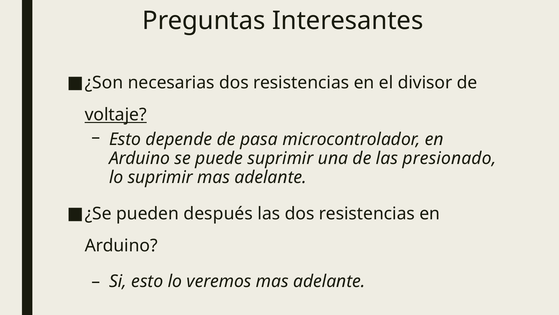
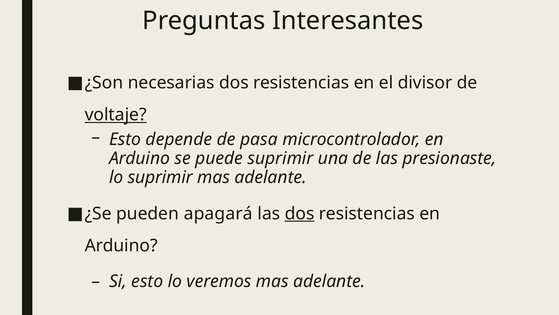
presionado: presionado -> presionaste
después: después -> apagará
dos at (300, 213) underline: none -> present
